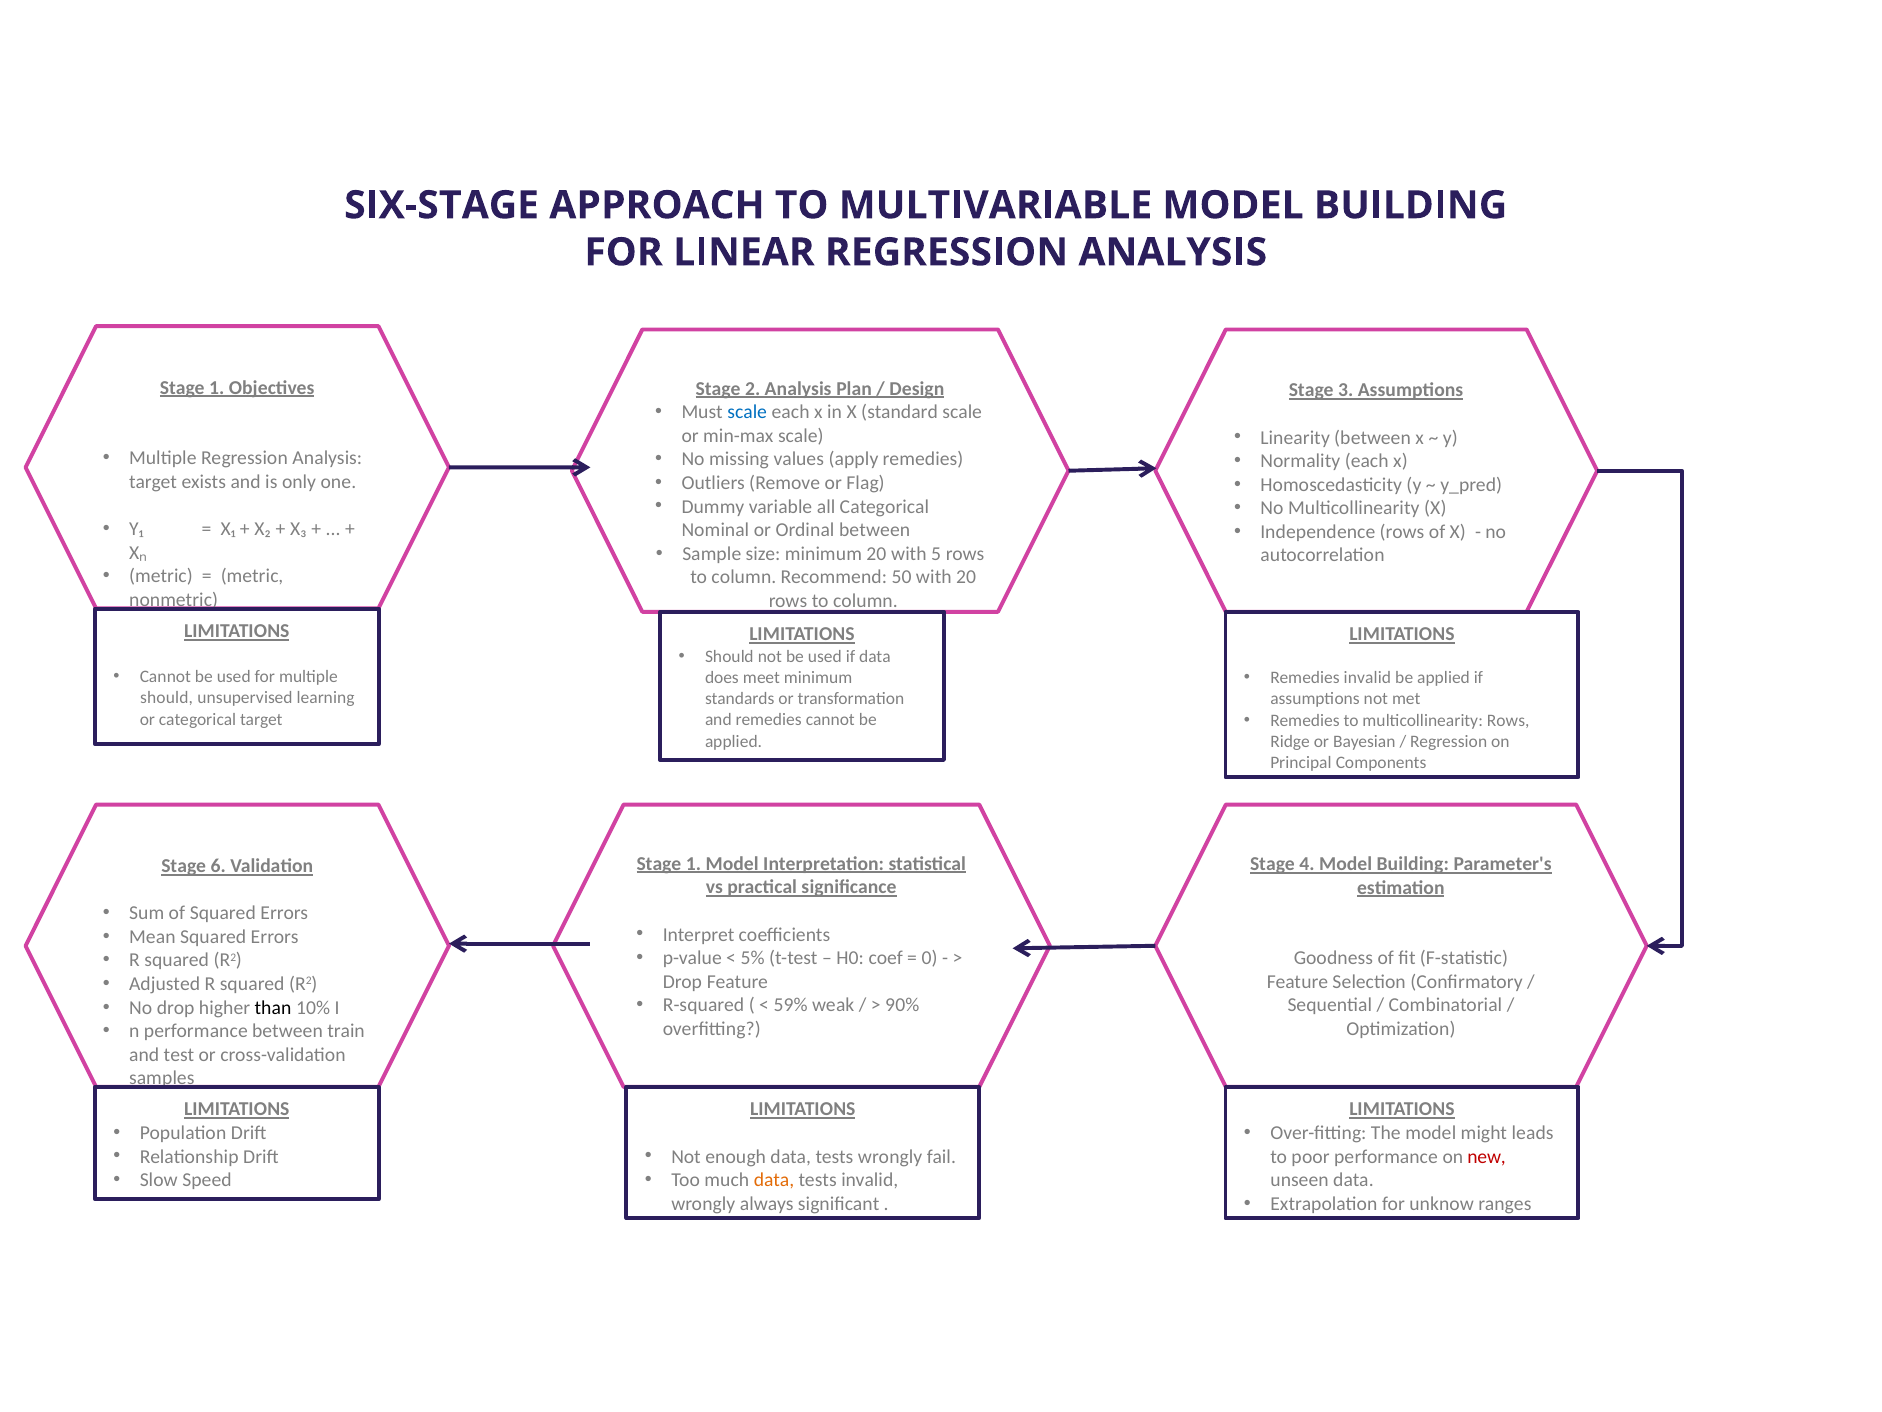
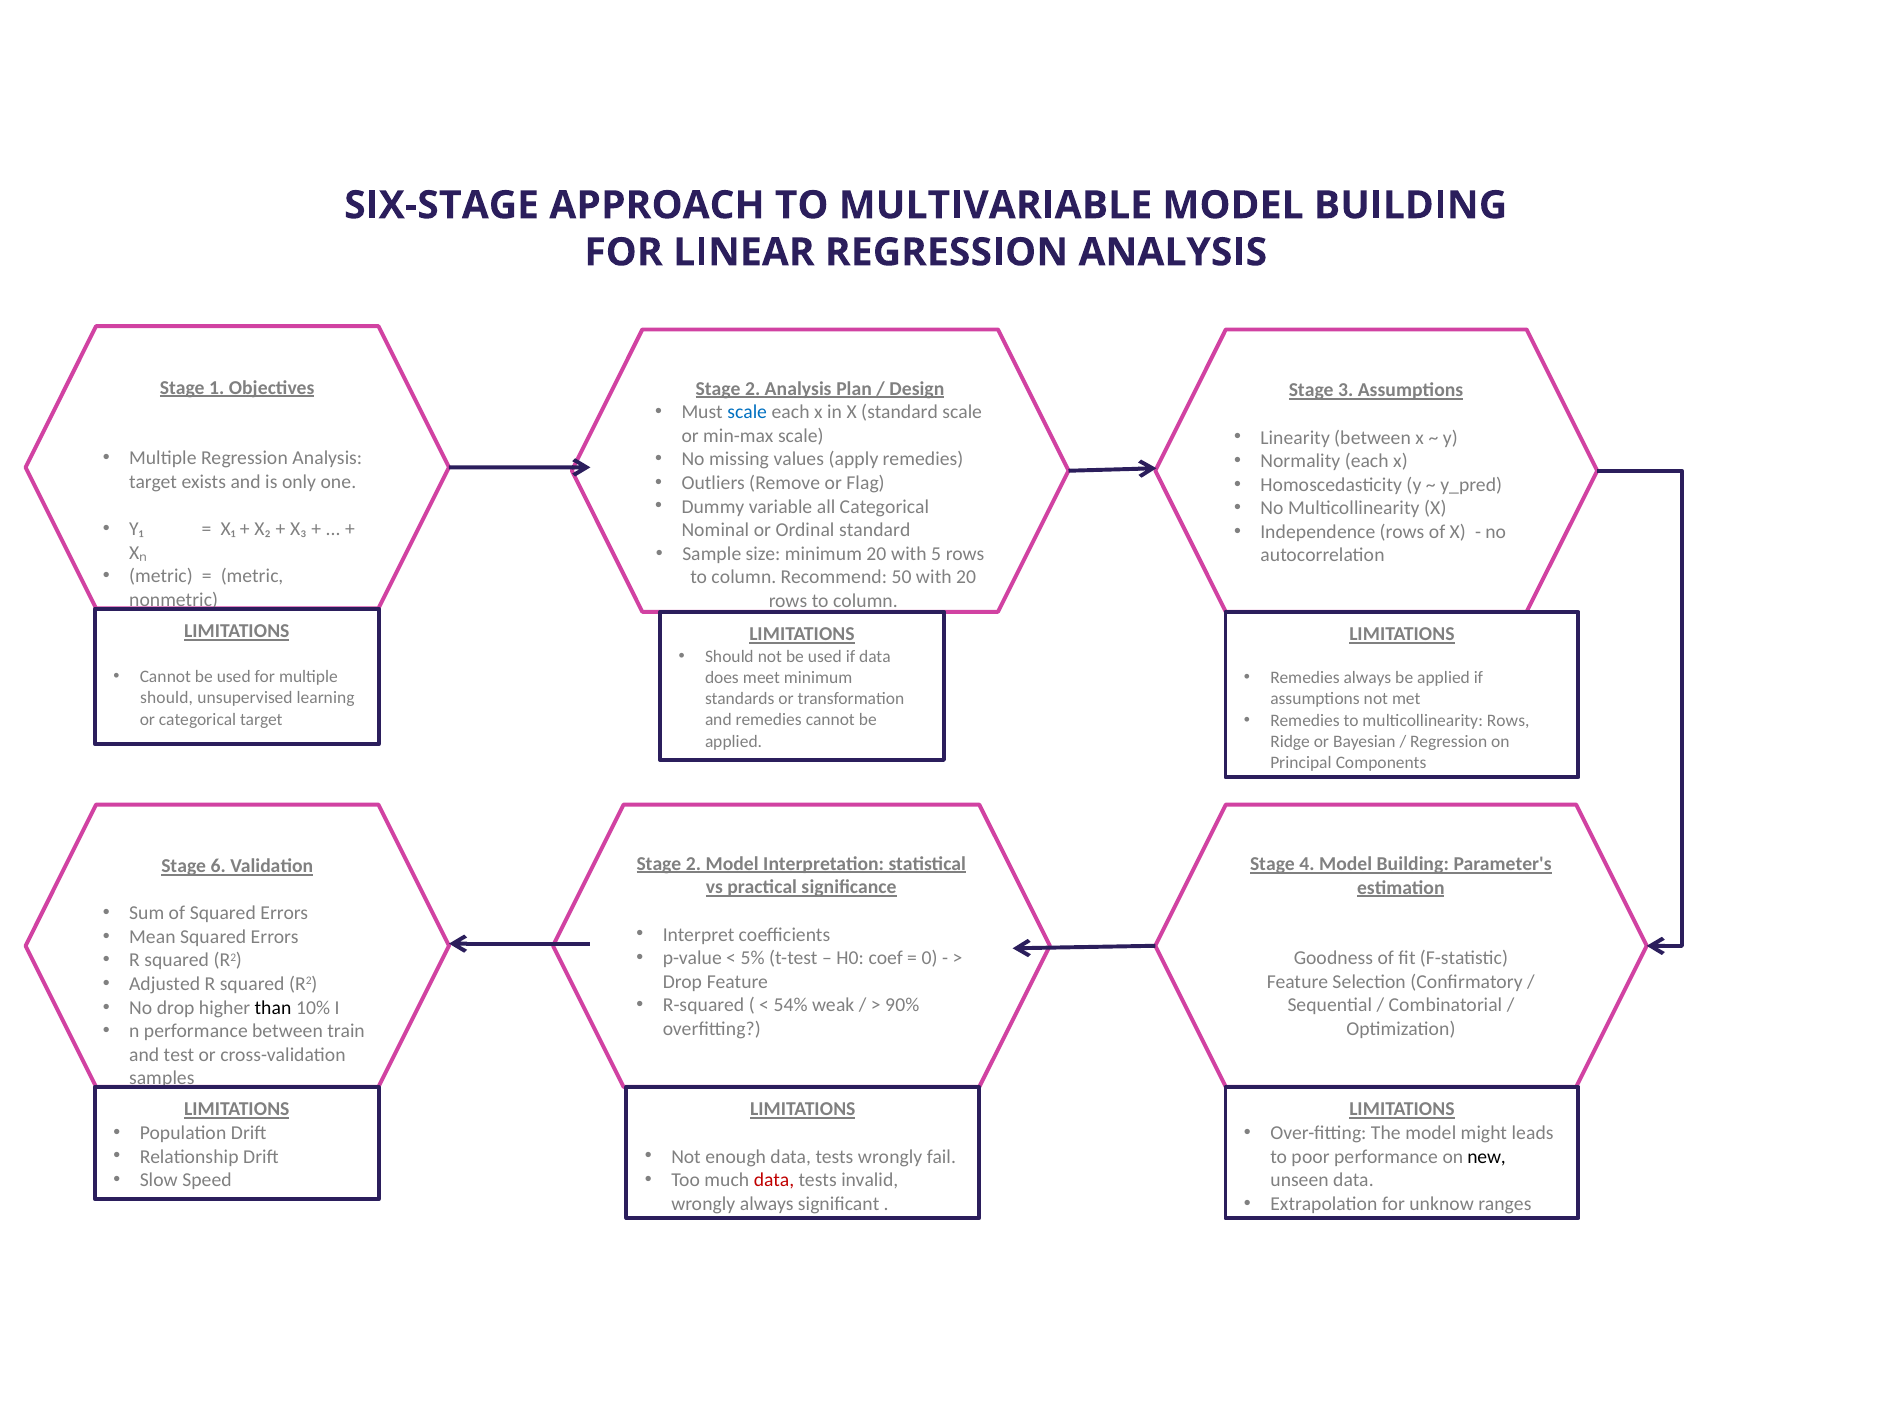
Ordinal between: between -> standard
Remedies invalid: invalid -> always
1 at (693, 864): 1 -> 2
59%: 59% -> 54%
new colour: red -> black
data at (774, 1180) colour: orange -> red
